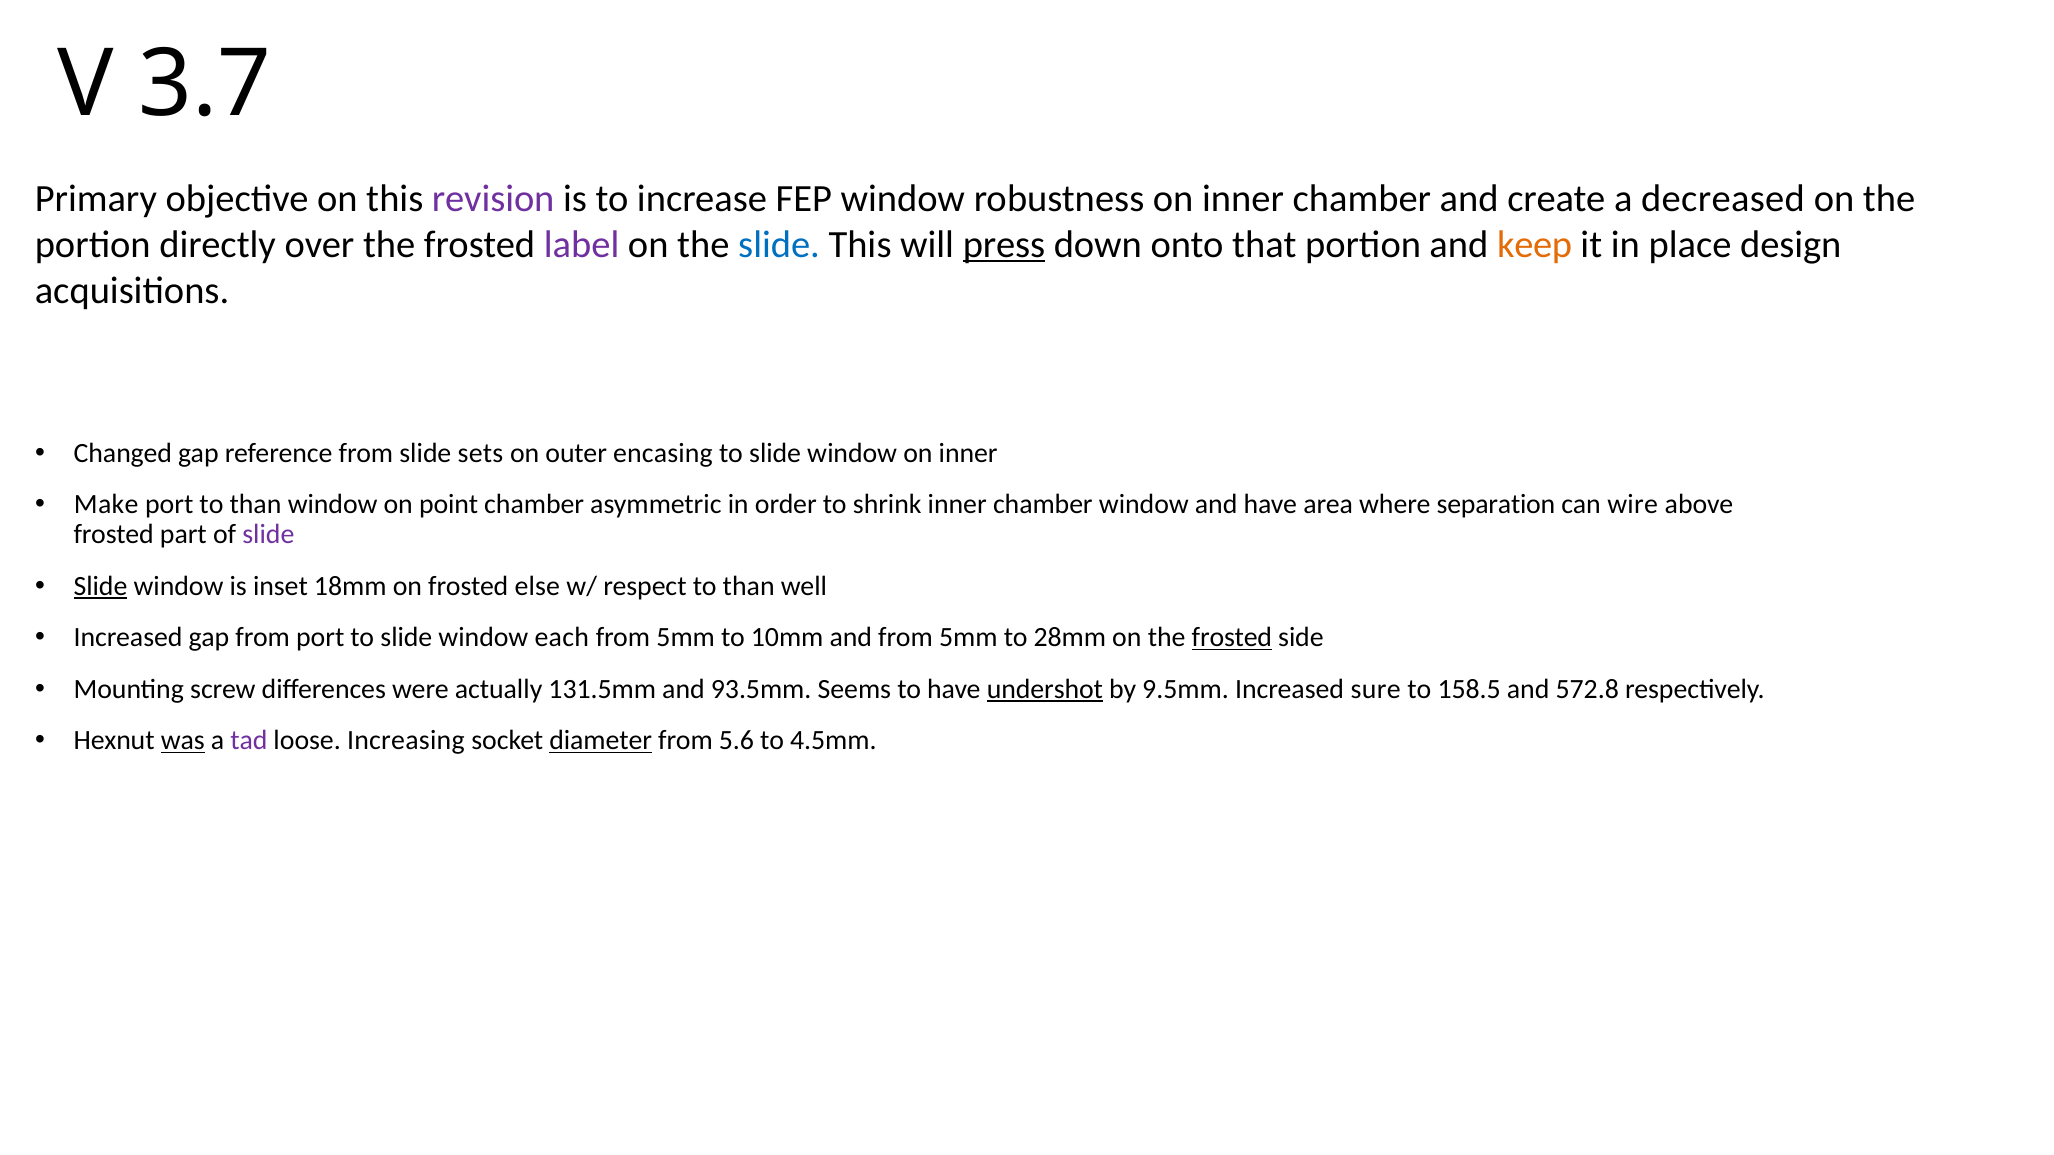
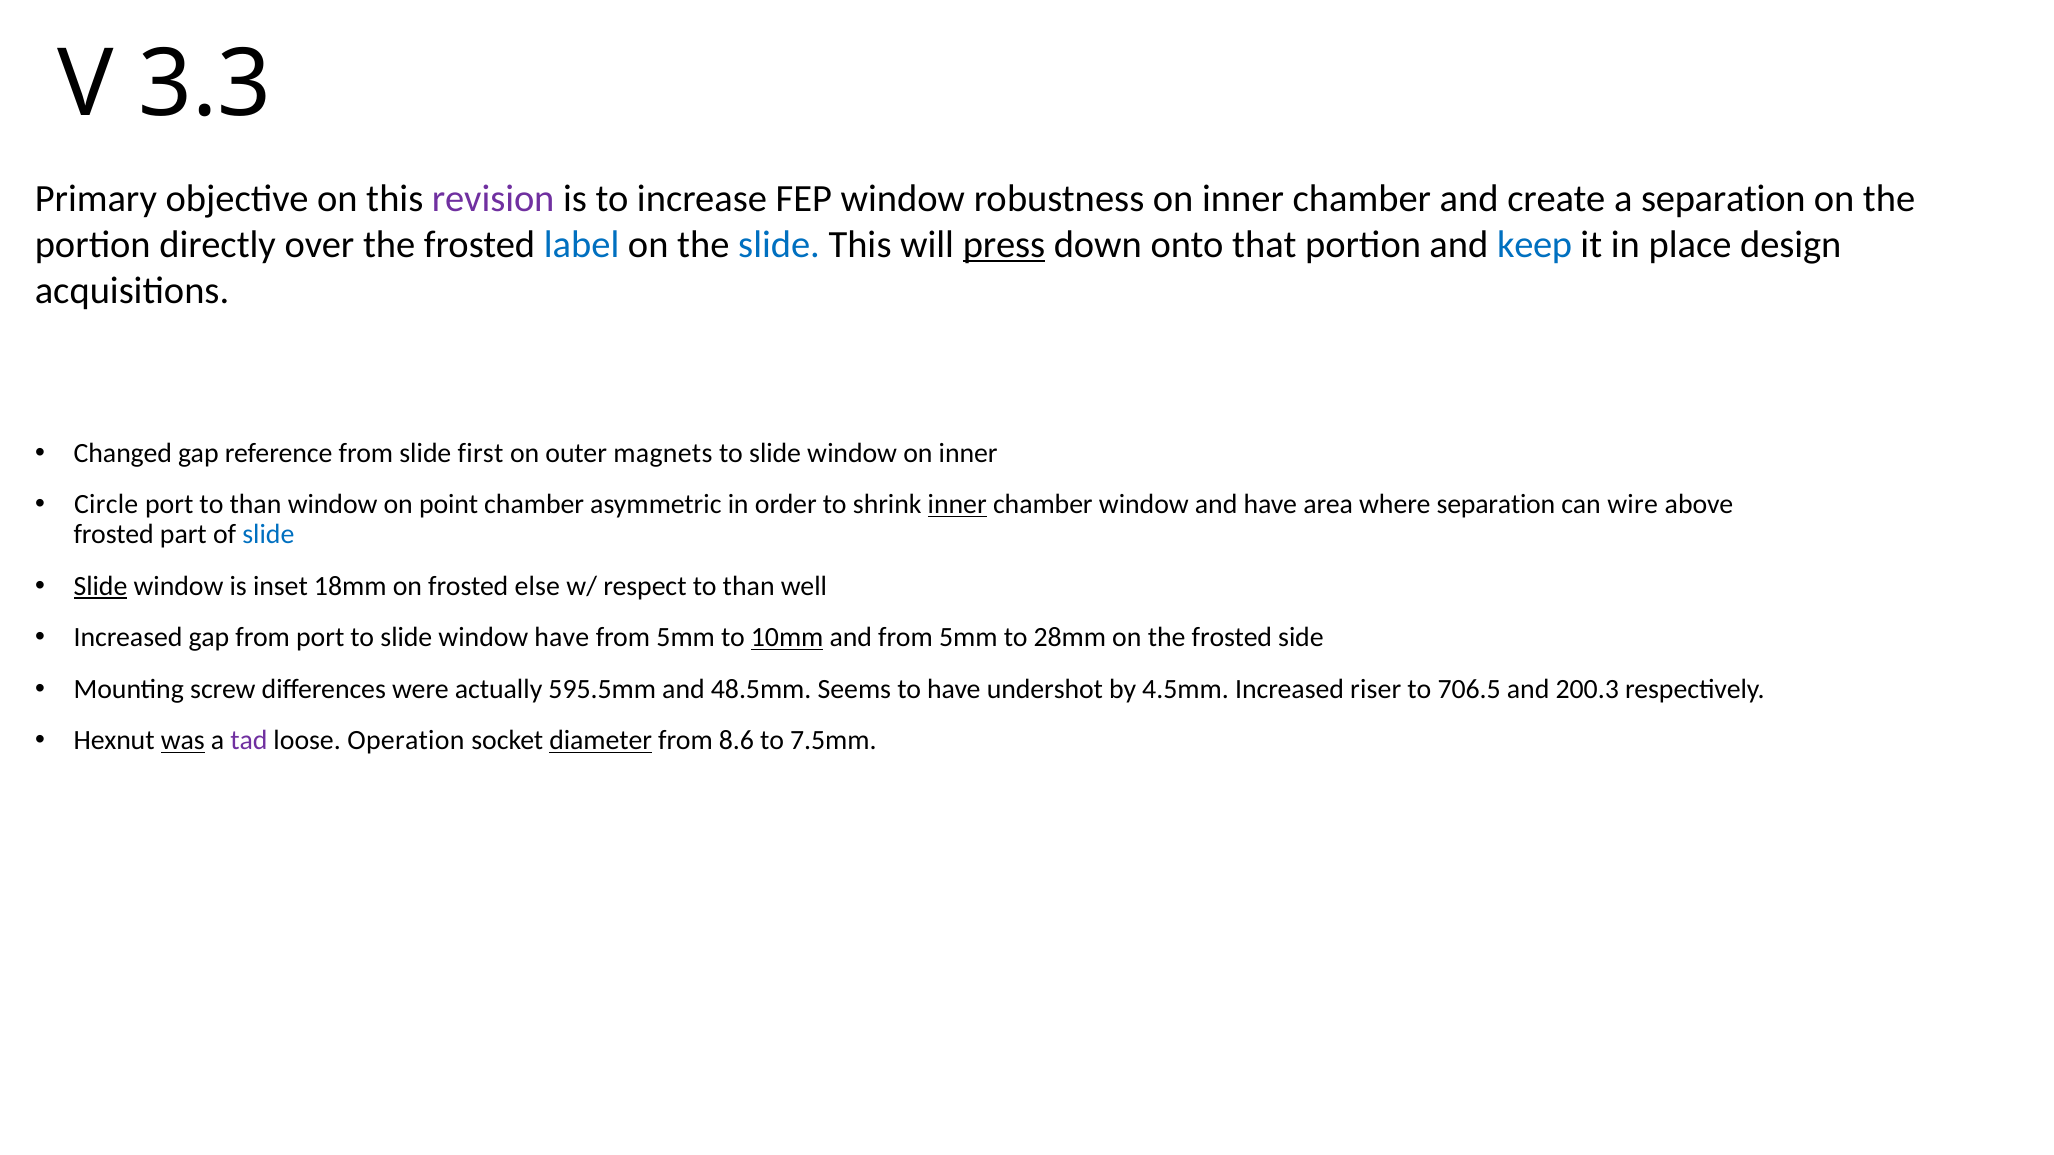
3.7: 3.7 -> 3.3
a decreased: decreased -> separation
label colour: purple -> blue
keep colour: orange -> blue
sets: sets -> first
encasing: encasing -> magnets
Make: Make -> Circle
inner at (957, 505) underline: none -> present
slide at (268, 535) colour: purple -> blue
window each: each -> have
10mm underline: none -> present
frosted at (1232, 638) underline: present -> none
131.5mm: 131.5mm -> 595.5mm
93.5mm: 93.5mm -> 48.5mm
undershot underline: present -> none
9.5mm: 9.5mm -> 4.5mm
sure: sure -> riser
158.5: 158.5 -> 706.5
572.8: 572.8 -> 200.3
Increasing: Increasing -> Operation
5.6: 5.6 -> 8.6
4.5mm: 4.5mm -> 7.5mm
